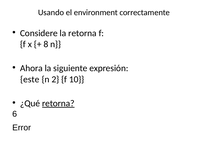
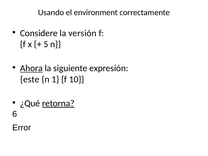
la retorna: retorna -> versión
8: 8 -> 5
Ahora underline: none -> present
2: 2 -> 1
